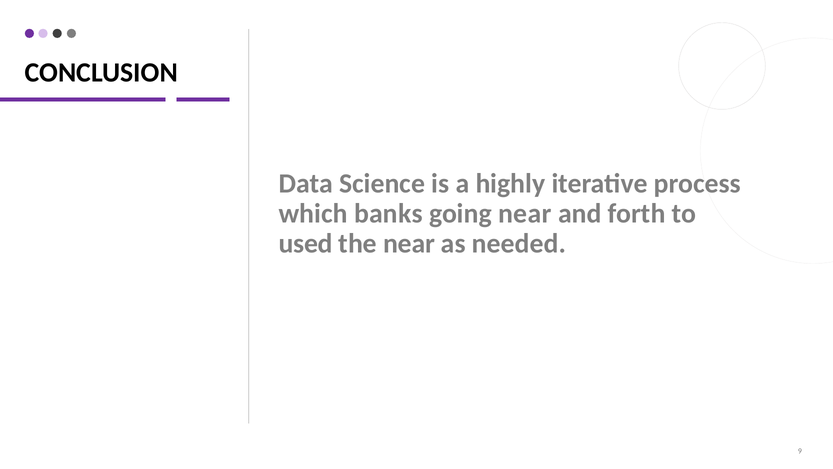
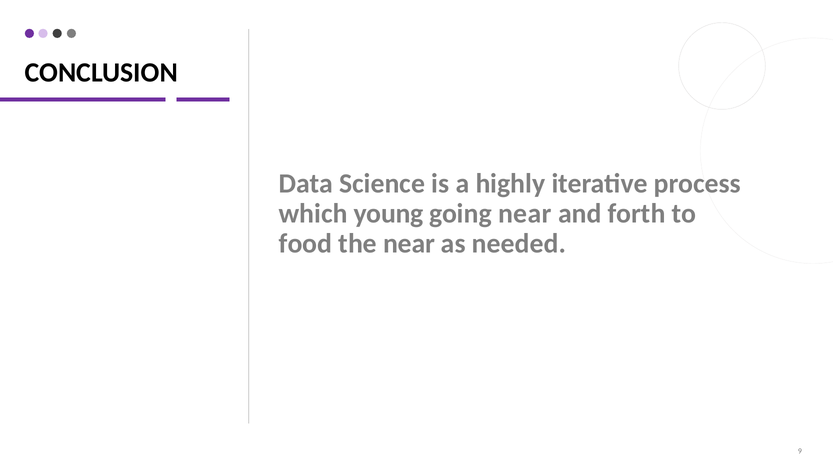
banks: banks -> young
used: used -> food
